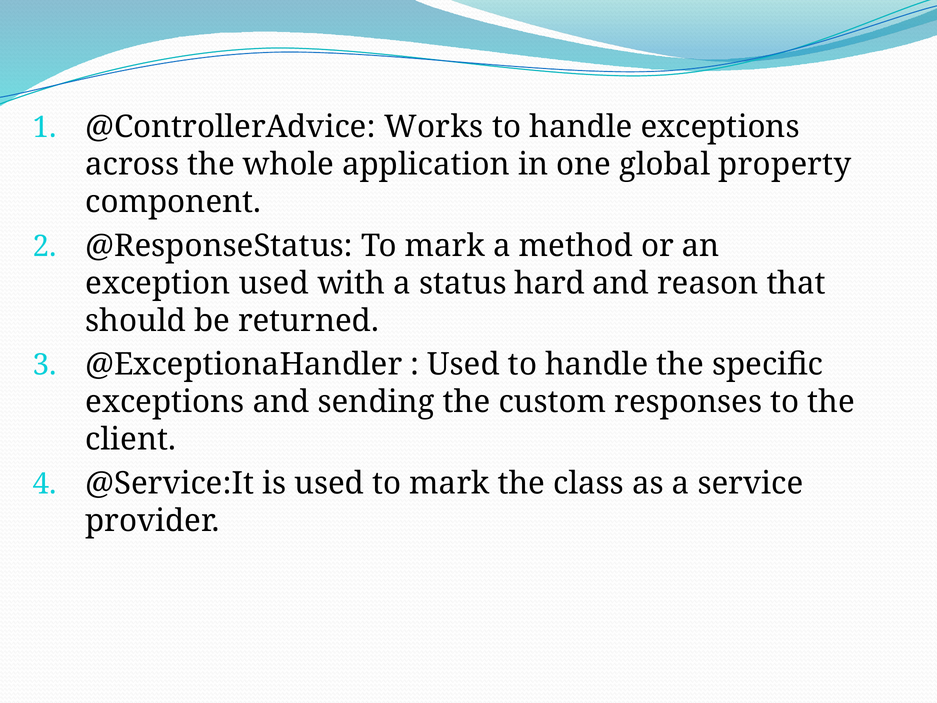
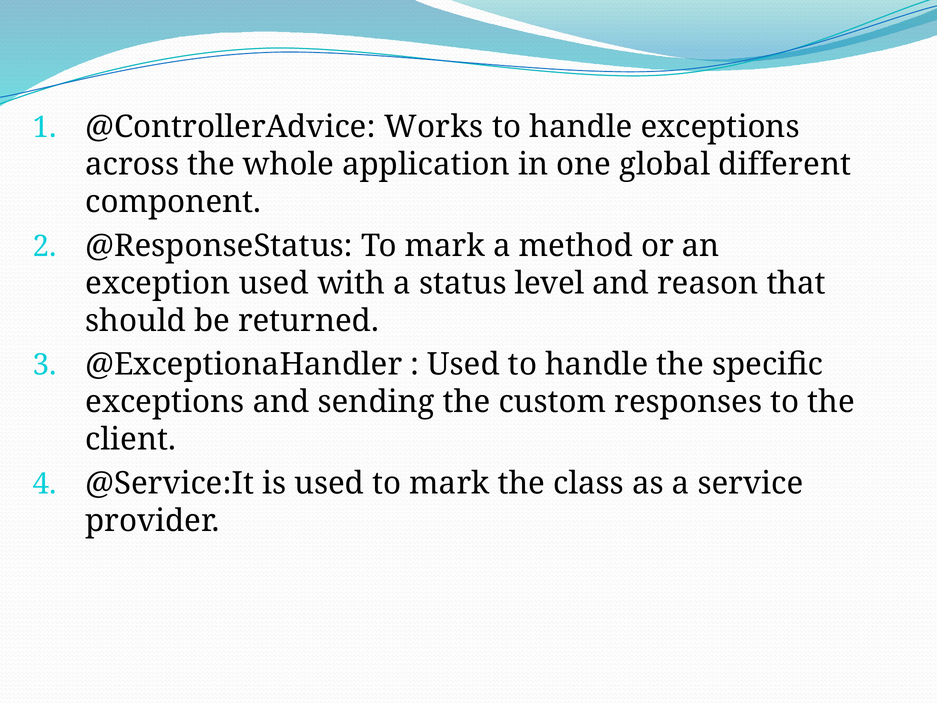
property: property -> different
hard: hard -> level
